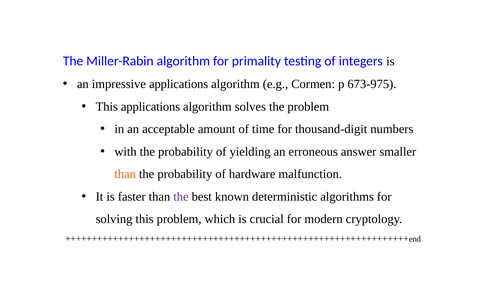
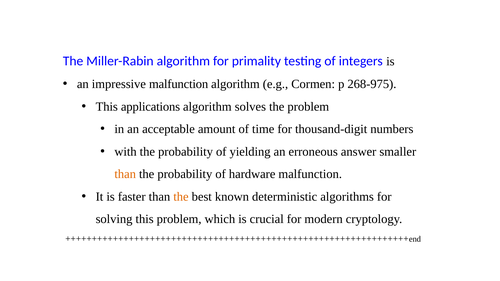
impressive applications: applications -> malfunction
673-975: 673-975 -> 268-975
the at (181, 197) colour: purple -> orange
